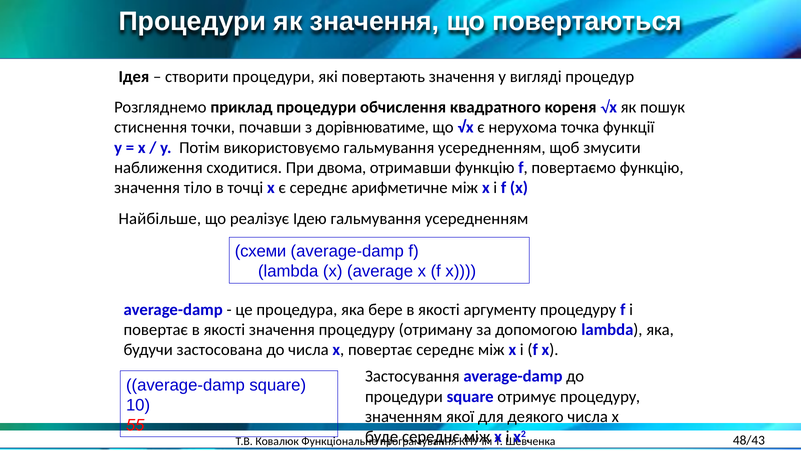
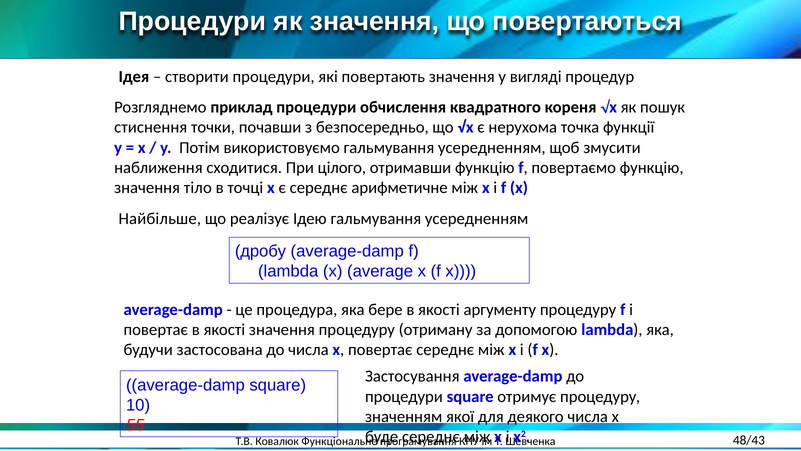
дорівнюватиме: дорівнюватиме -> безпосередньо
двома: двома -> цілого
схеми: схеми -> дробу
